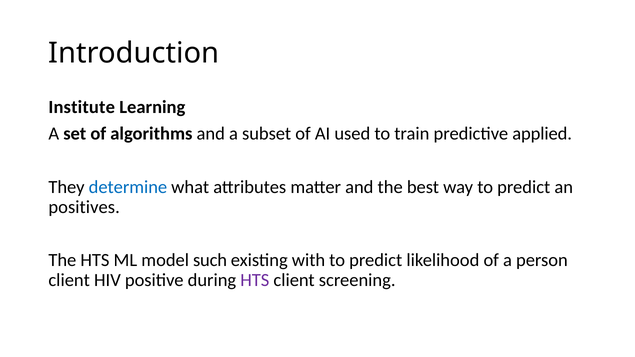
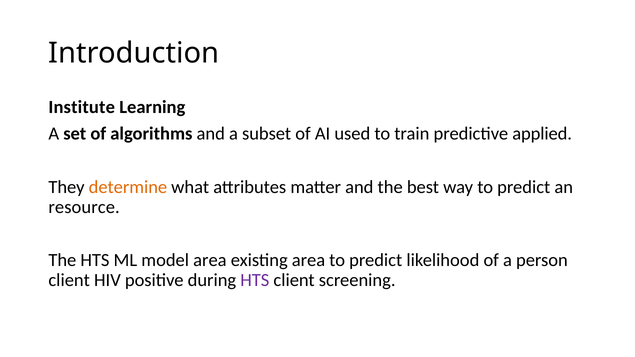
determine colour: blue -> orange
positives: positives -> resource
model such: such -> area
existing with: with -> area
